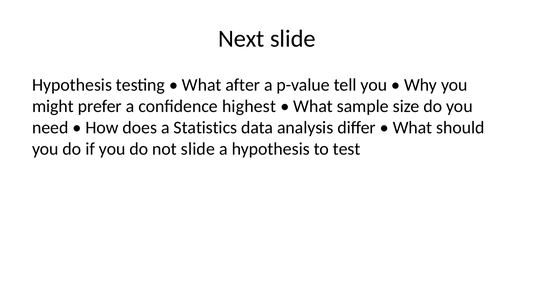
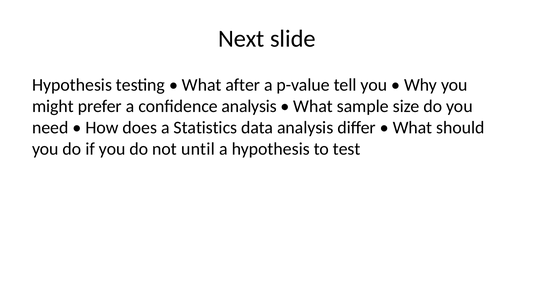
confidence highest: highest -> analysis
not slide: slide -> until
